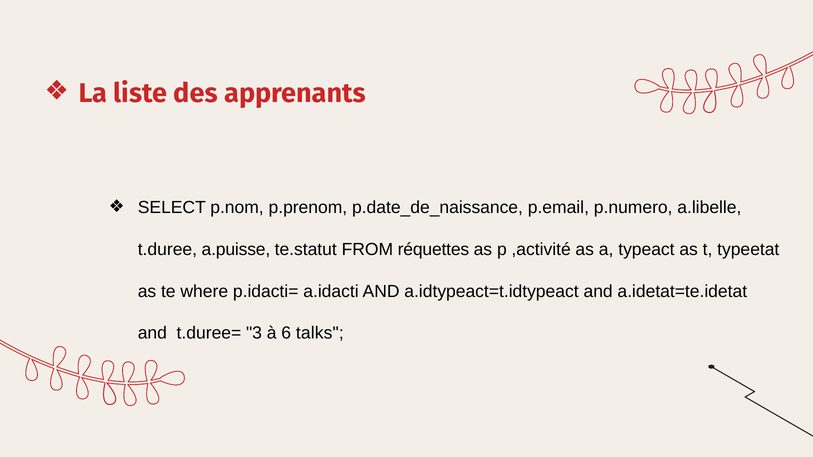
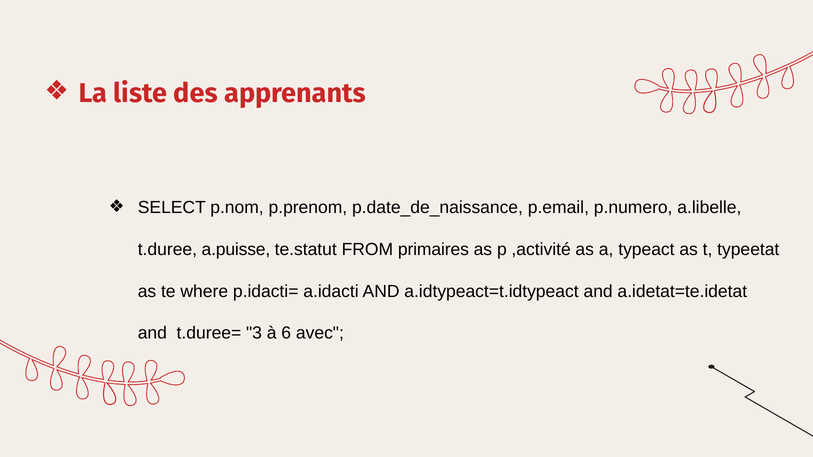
réquettes: réquettes -> primaires
talks: talks -> avec
